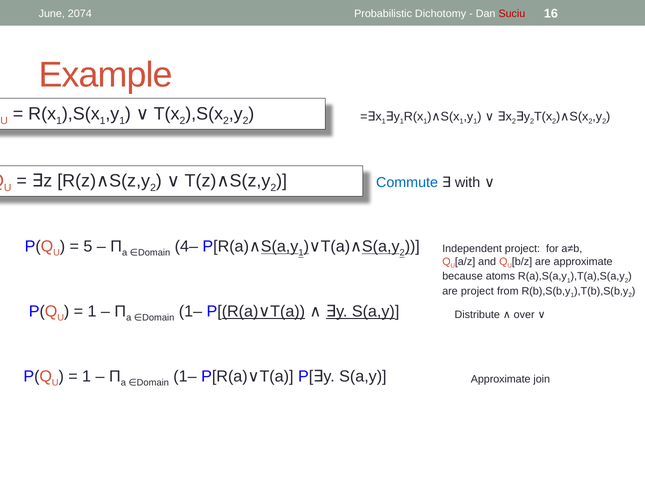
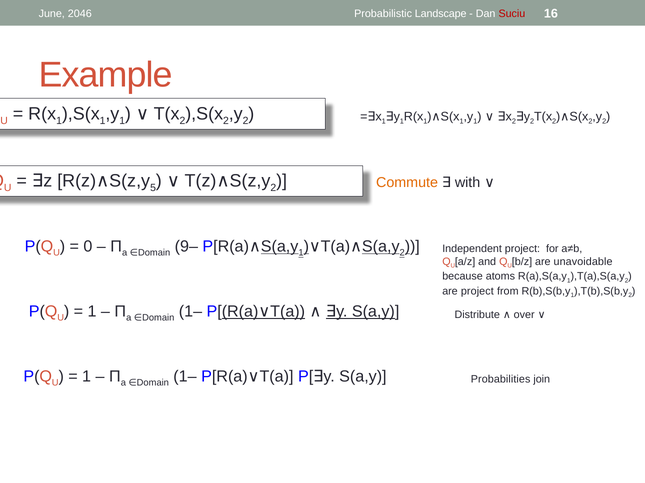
2074: 2074 -> 2046
Dichotomy: Dichotomy -> Landscape
2 at (153, 188): 2 -> 5
Commute colour: blue -> orange
5: 5 -> 0
4–: 4– -> 9–
are approximate: approximate -> unavoidable
Approximate at (501, 380): Approximate -> Probabilities
